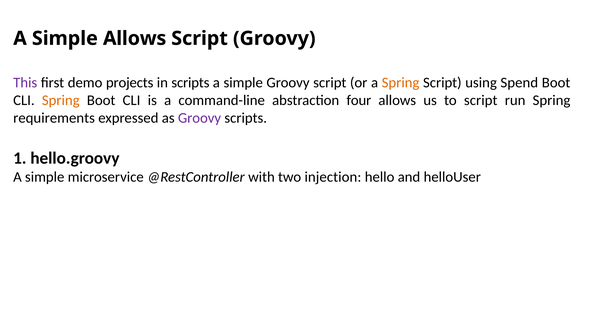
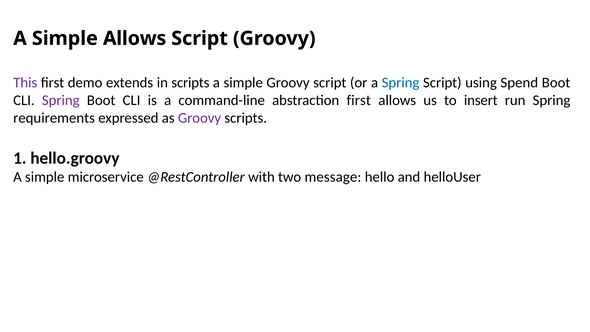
projects: projects -> extends
Spring at (401, 83) colour: orange -> blue
Spring at (61, 100) colour: orange -> purple
abstraction four: four -> first
to script: script -> insert
injection: injection -> message
